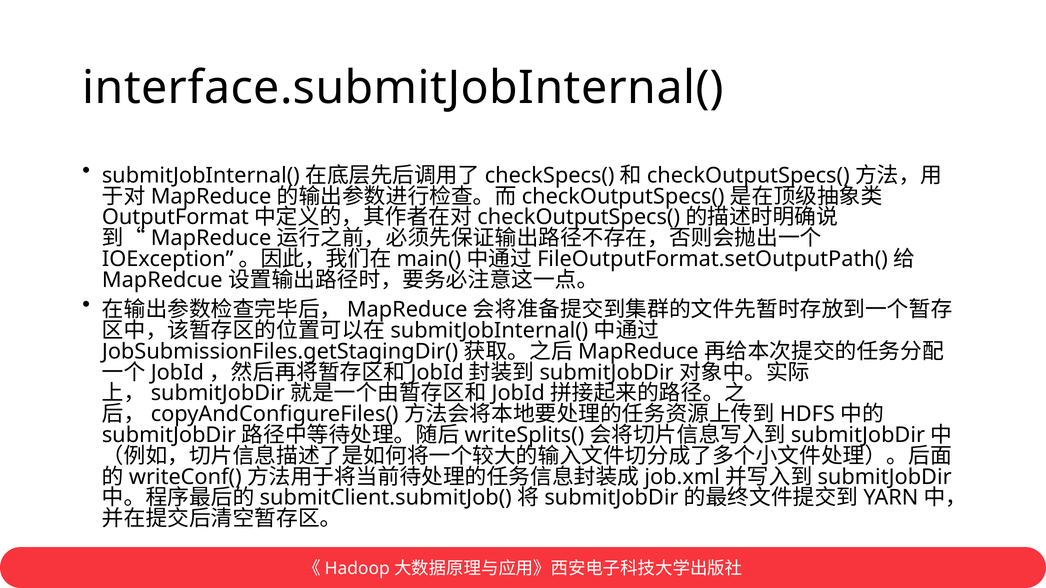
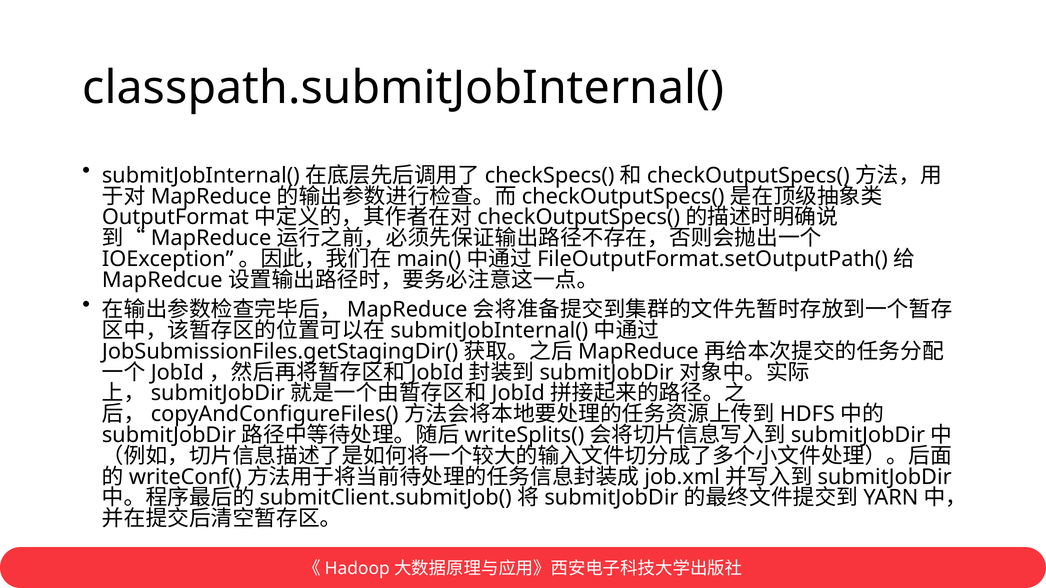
interface.submitJobInternal(: interface.submitJobInternal( -> classpath.submitJobInternal(
